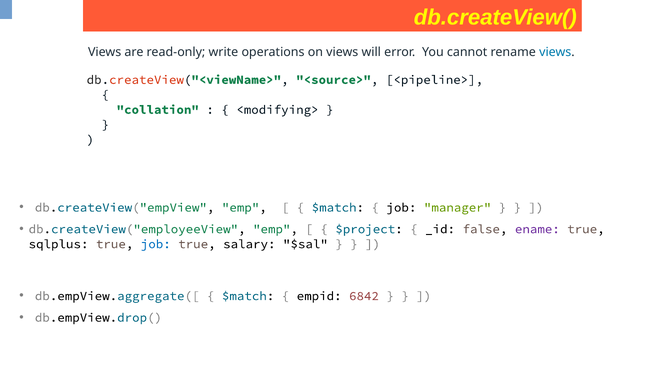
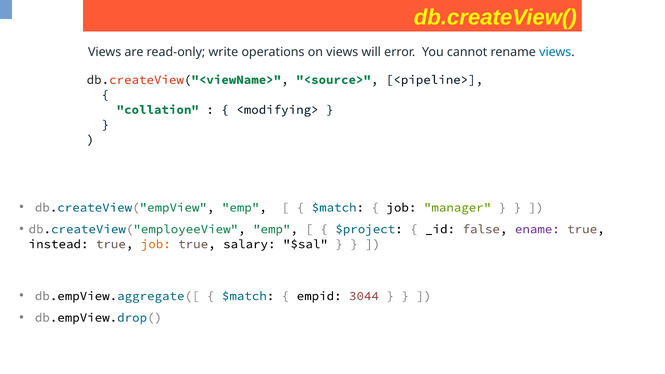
sqlplus: sqlplus -> instead
job at (156, 244) colour: blue -> orange
6842: 6842 -> 3044
